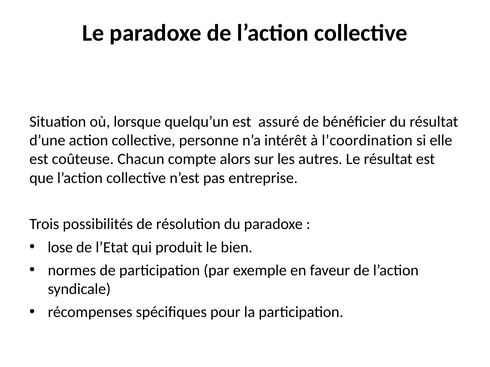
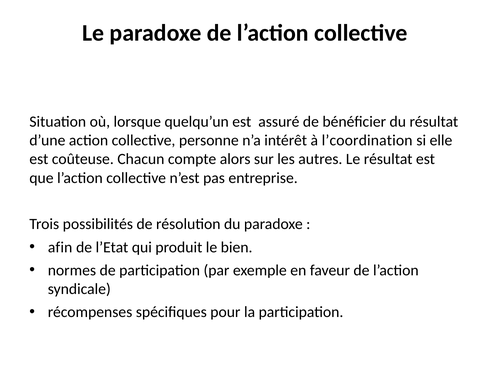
lose: lose -> afin
